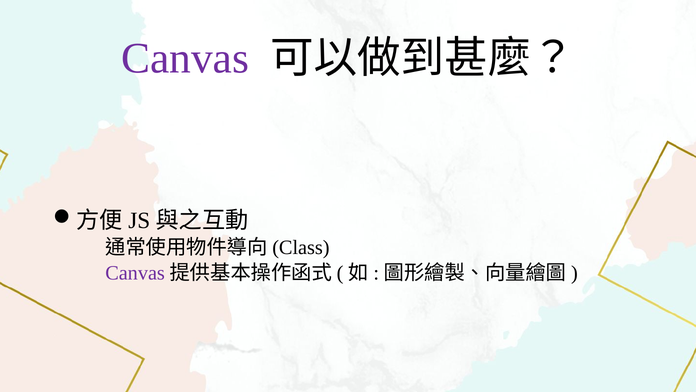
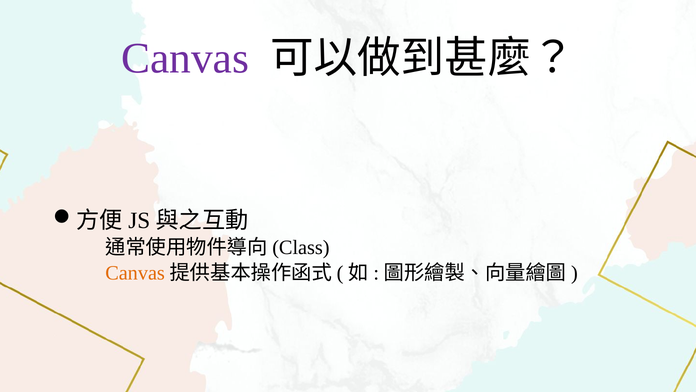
Canvas at (135, 273) colour: purple -> orange
